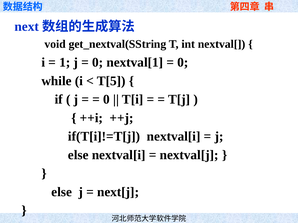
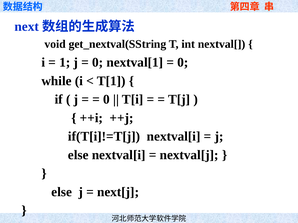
T[5: T[5 -> T[1
